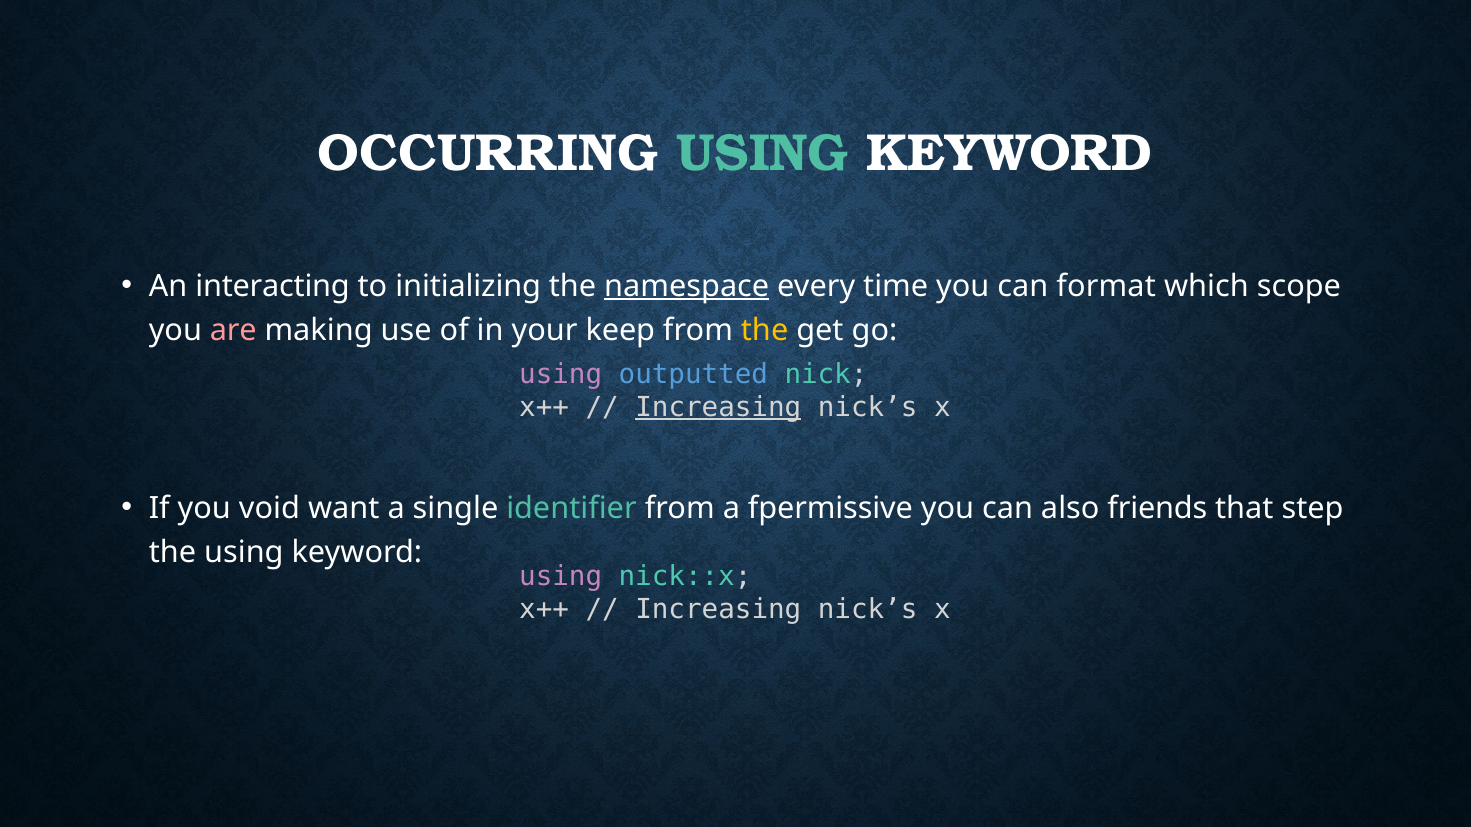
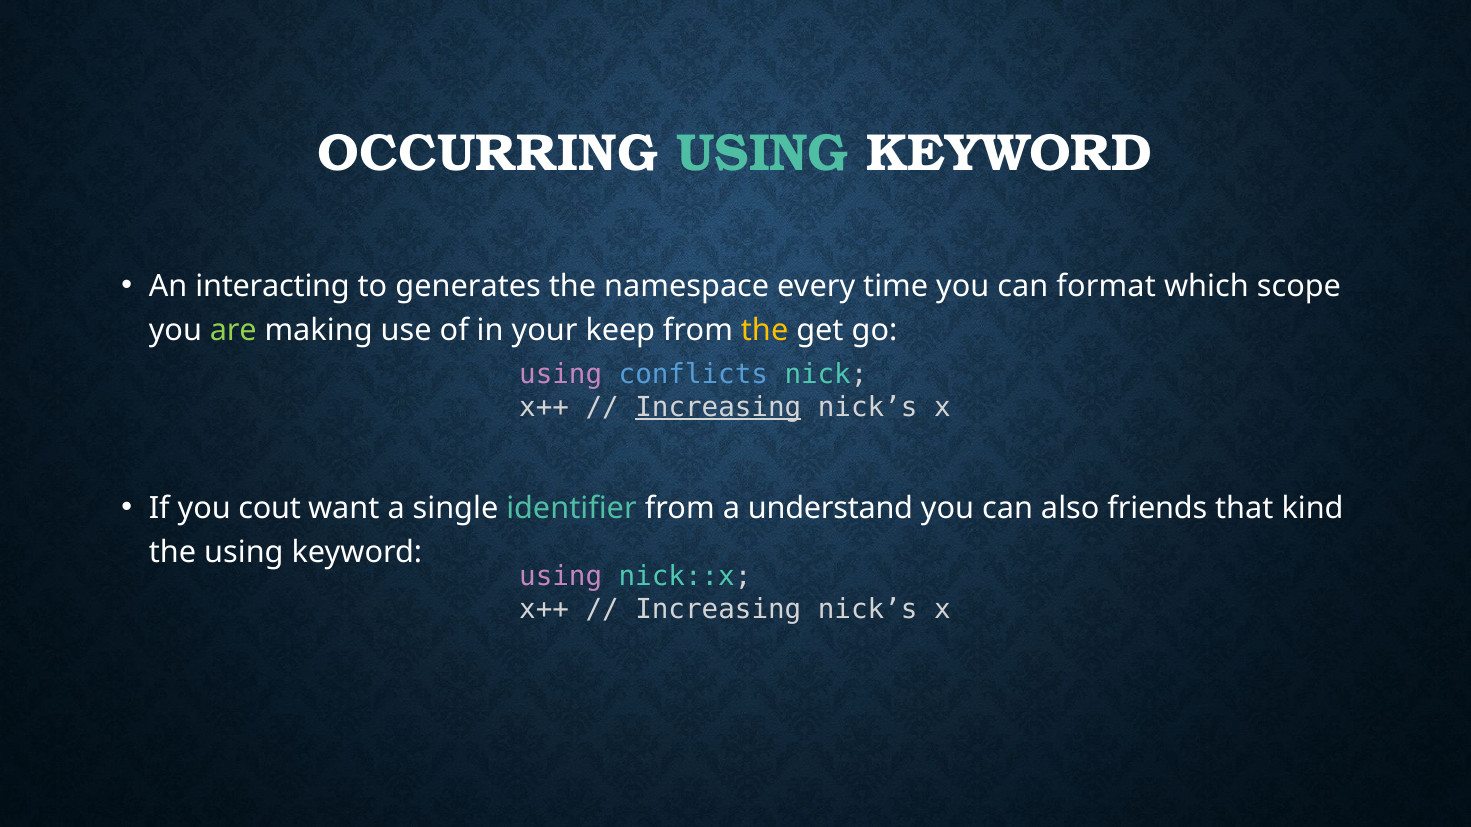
initializing: initializing -> generates
namespace underline: present -> none
are colour: pink -> light green
outputted: outputted -> conflicts
void: void -> cout
fpermissive: fpermissive -> understand
step: step -> kind
